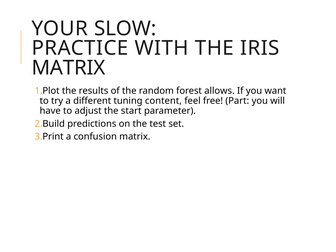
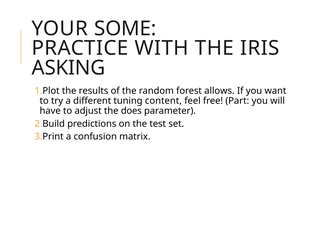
SLOW: SLOW -> SOME
MATRIX at (69, 68): MATRIX -> ASKING
start: start -> does
